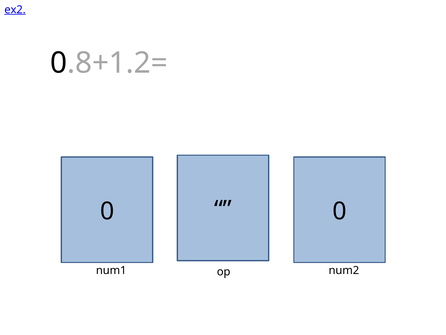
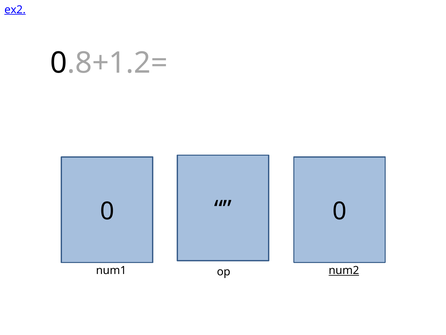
num2 underline: none -> present
